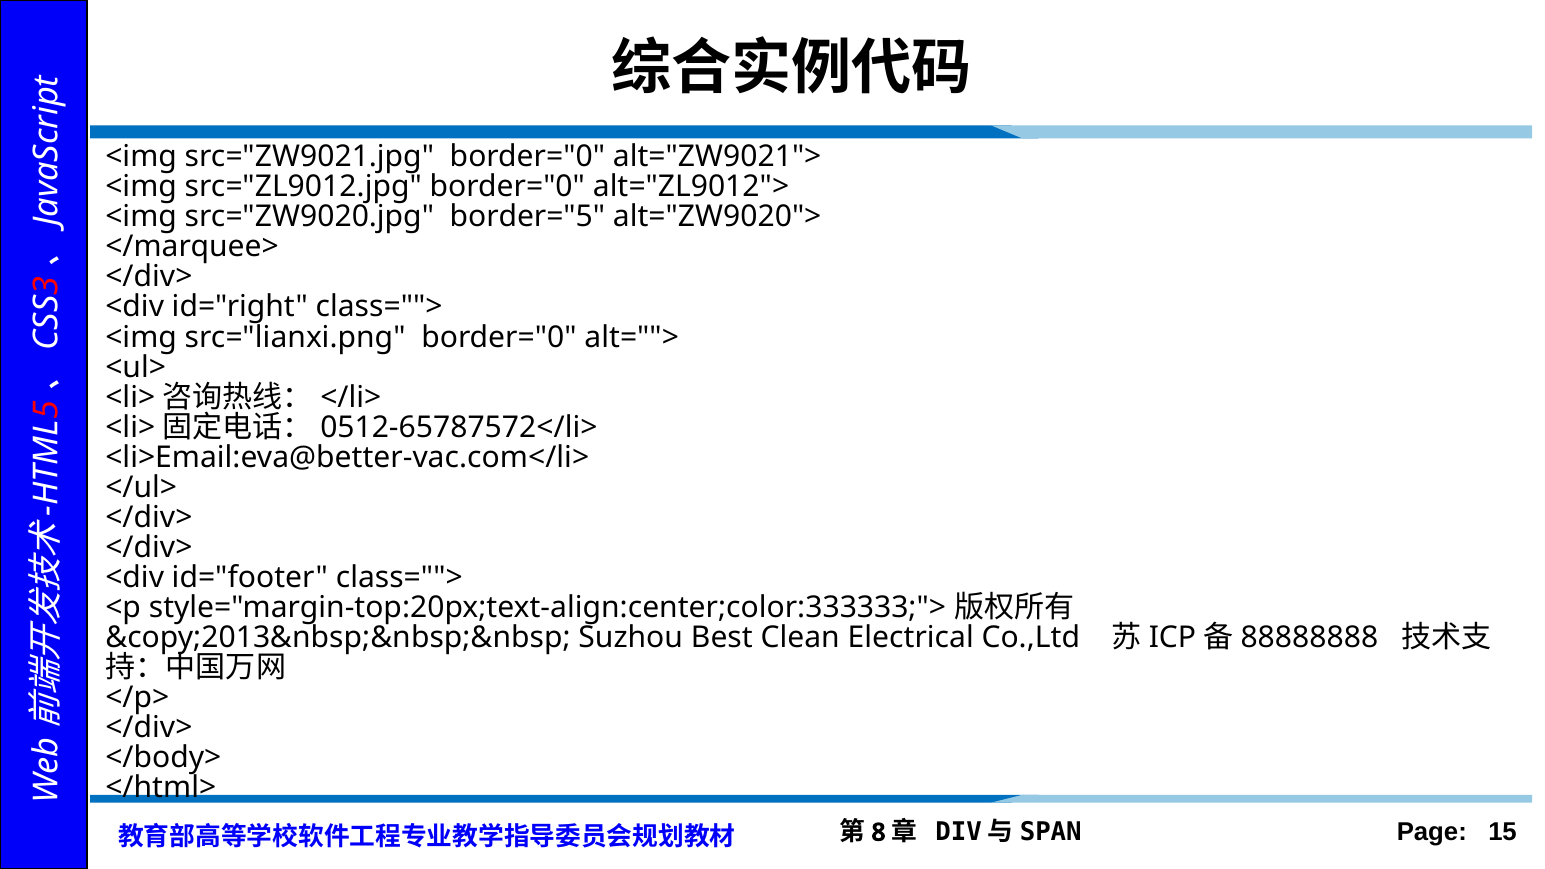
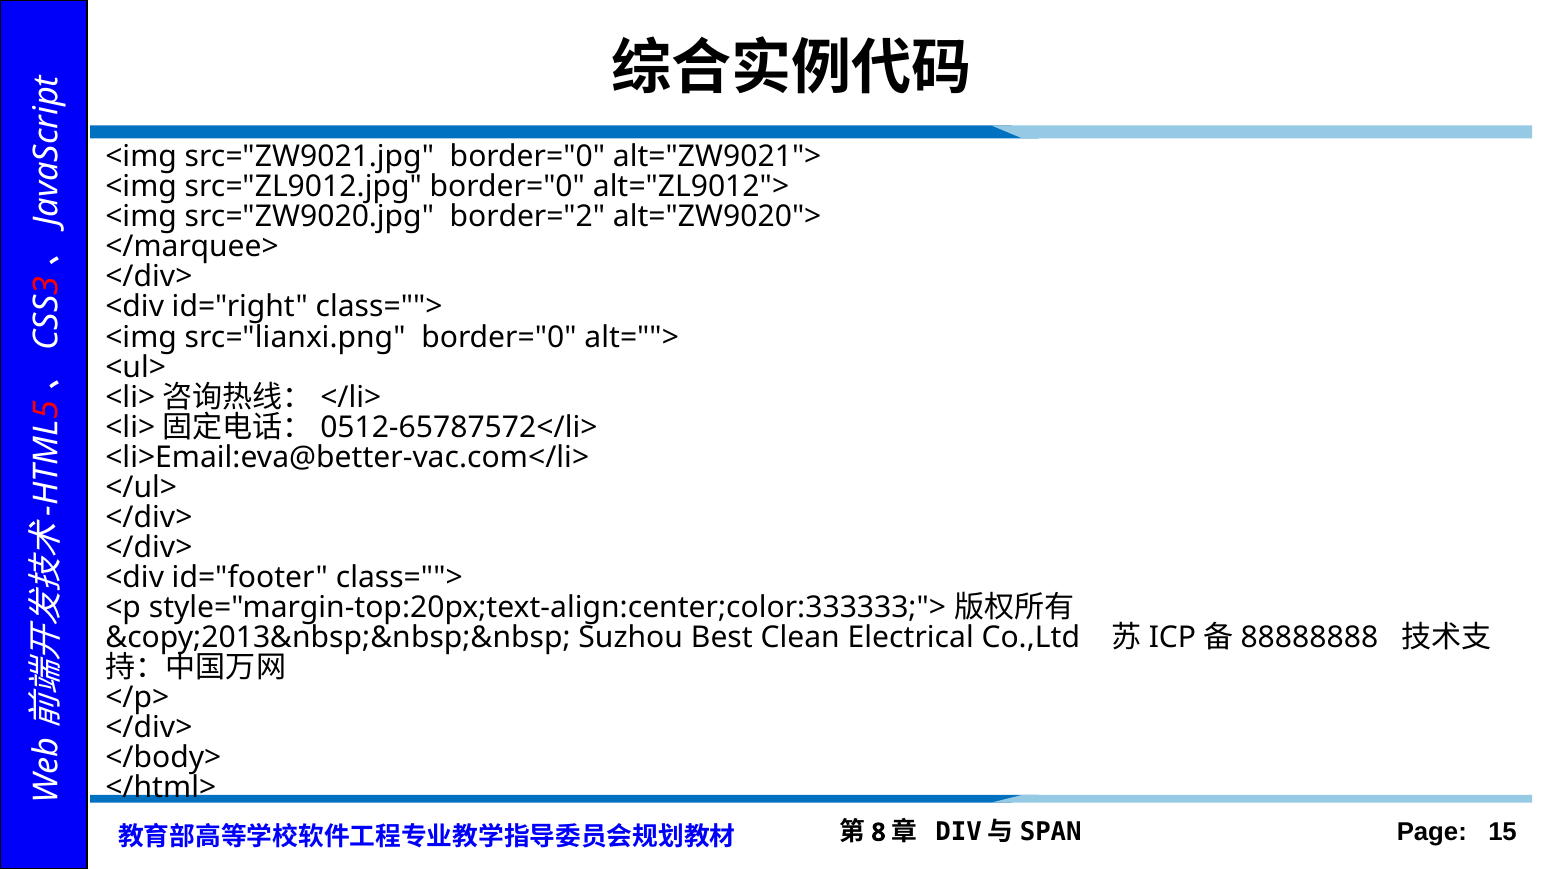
border="5: border="5 -> border="2
